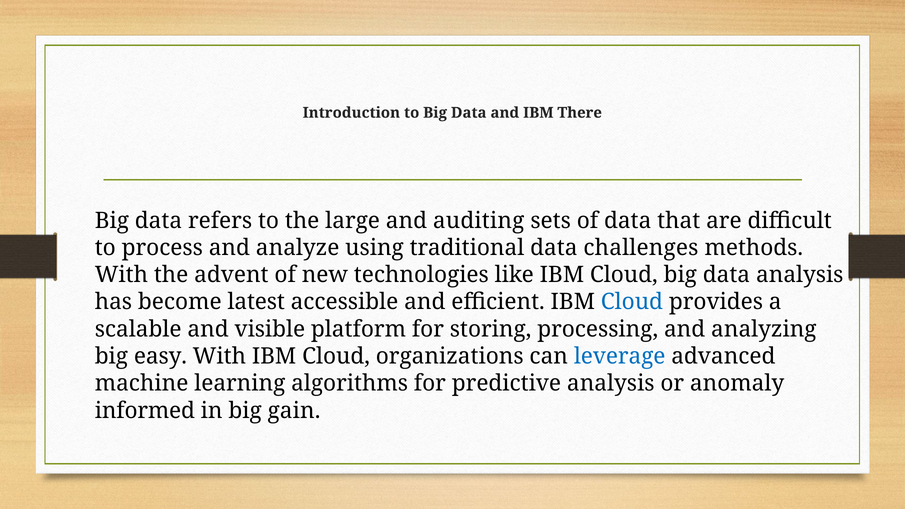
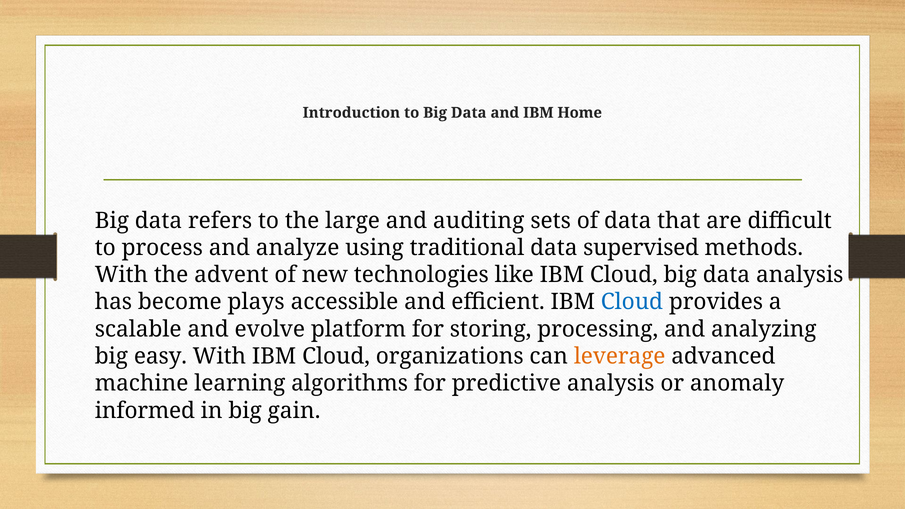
There: There -> Home
challenges: challenges -> supervised
latest: latest -> plays
visible: visible -> evolve
leverage colour: blue -> orange
